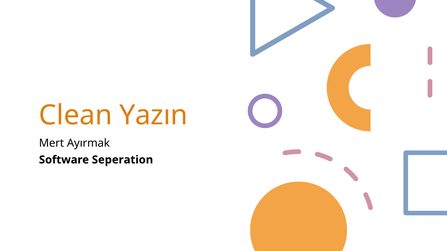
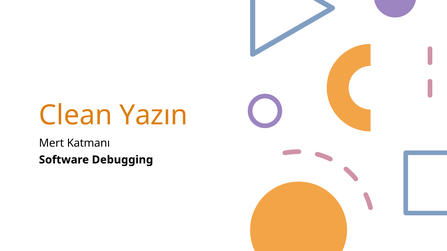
Ayırmak: Ayırmak -> Katmanı
Seperation: Seperation -> Debugging
